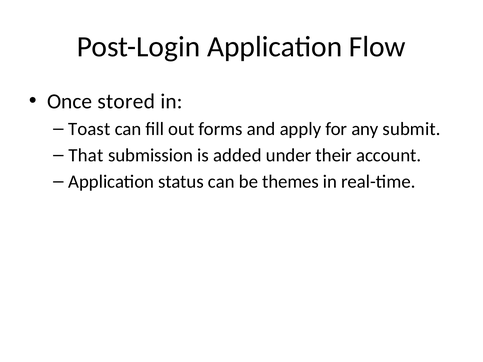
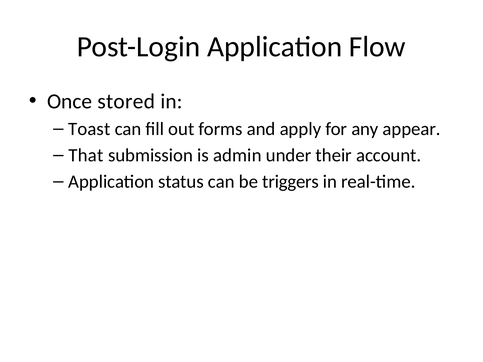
submit: submit -> appear
added: added -> admin
themes: themes -> triggers
